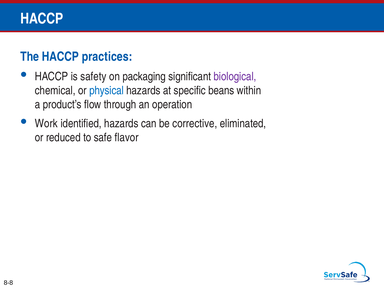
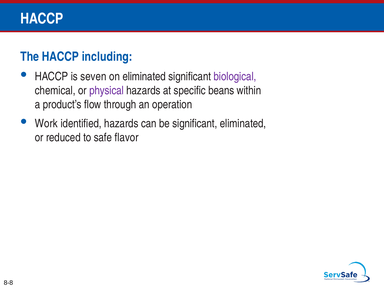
practices: practices -> including
safety: safety -> seven
on packaging: packaging -> eliminated
physical colour: blue -> purple
be corrective: corrective -> significant
